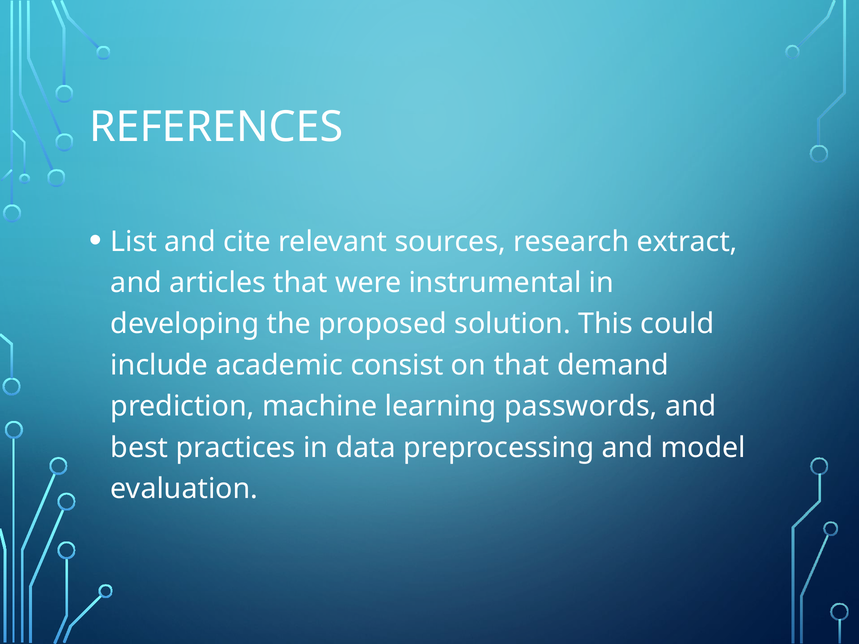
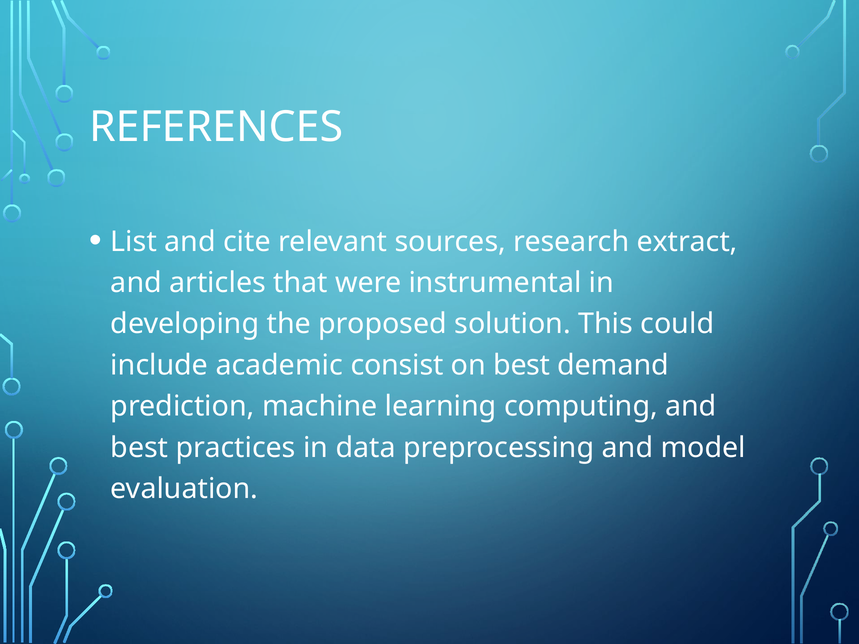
on that: that -> best
passwords: passwords -> computing
